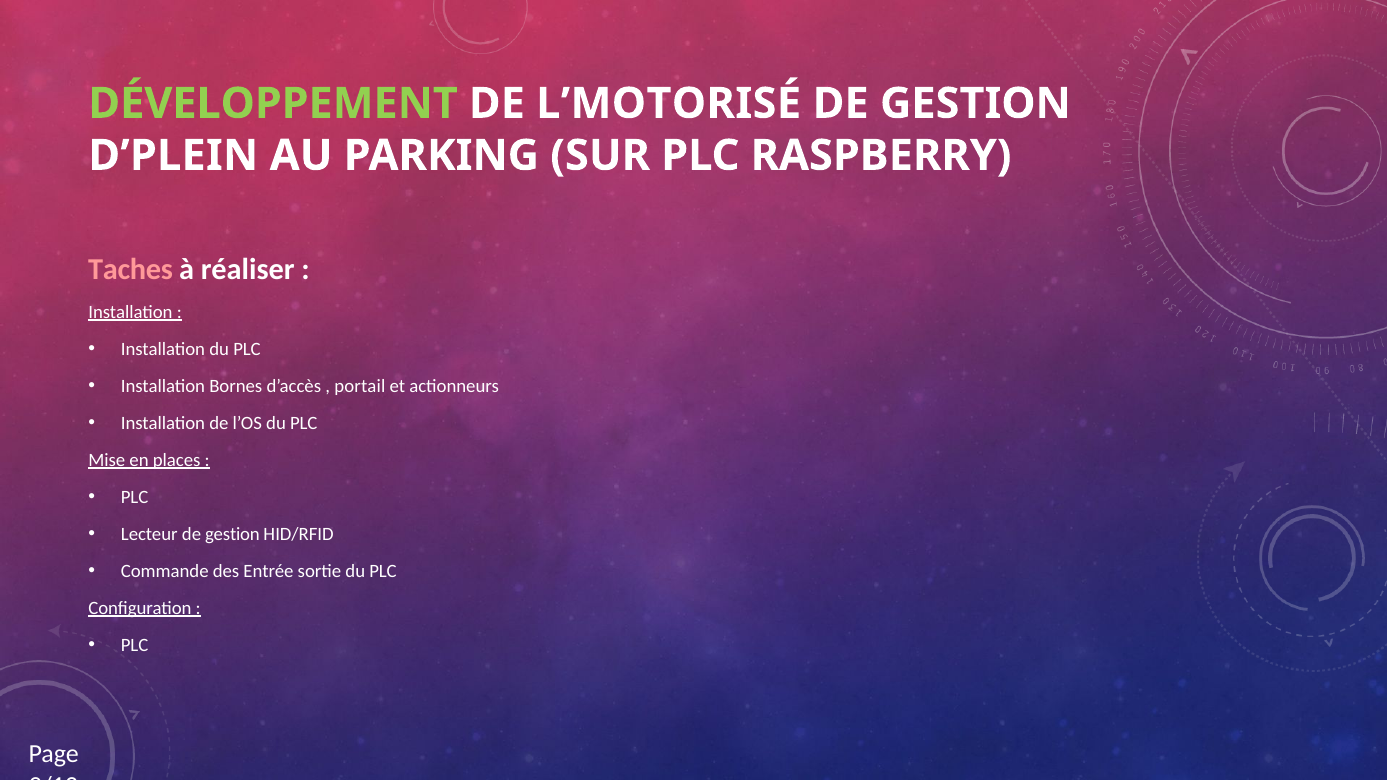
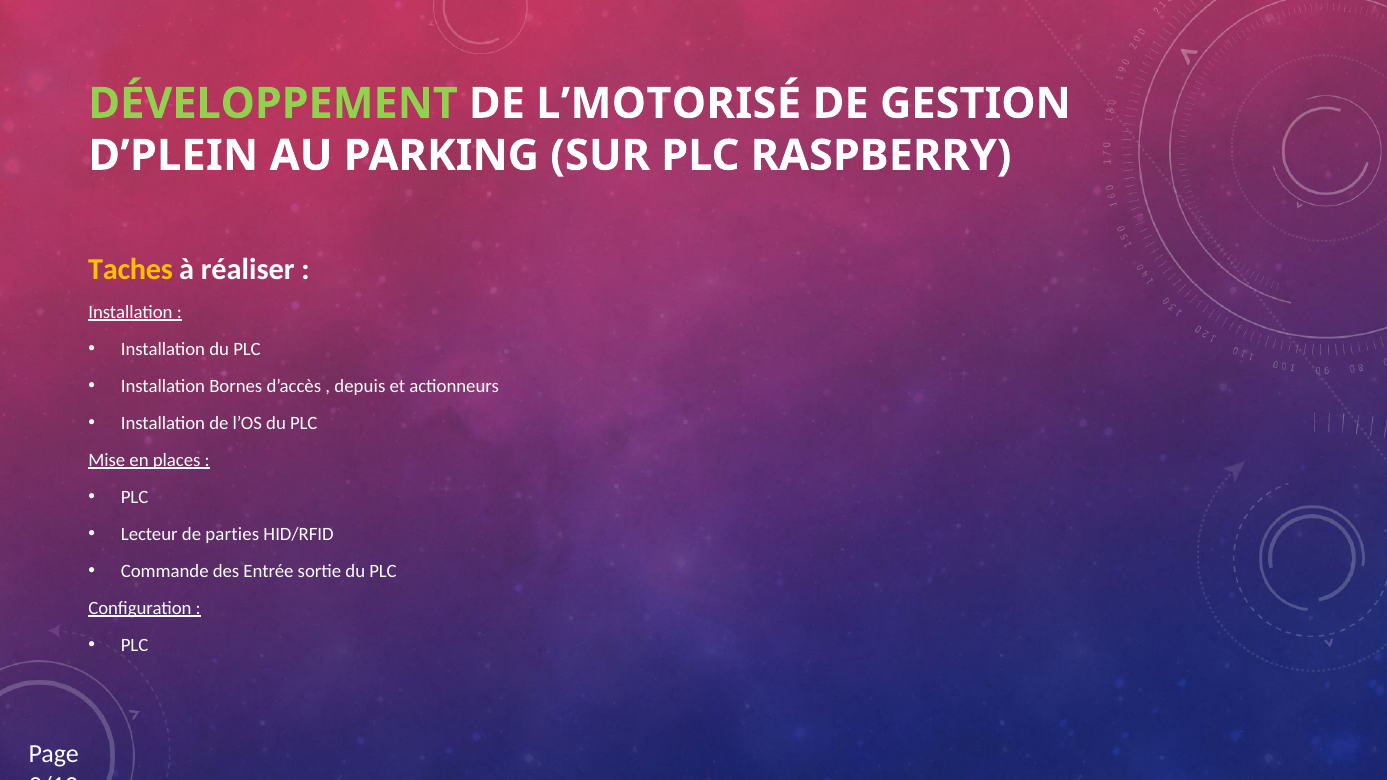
Taches colour: pink -> yellow
portail: portail -> depuis
Lecteur de gestion: gestion -> parties
